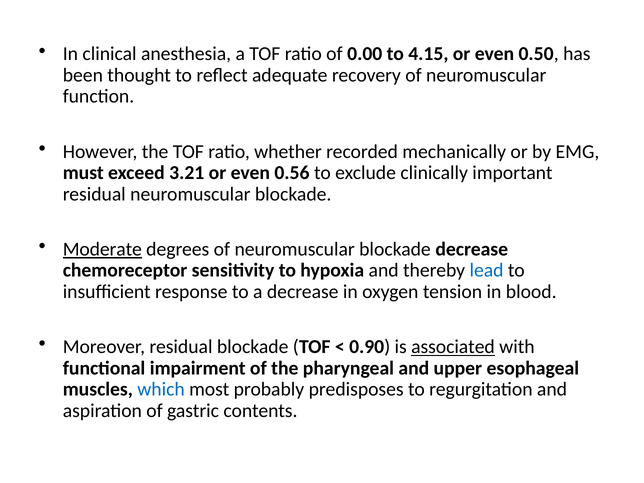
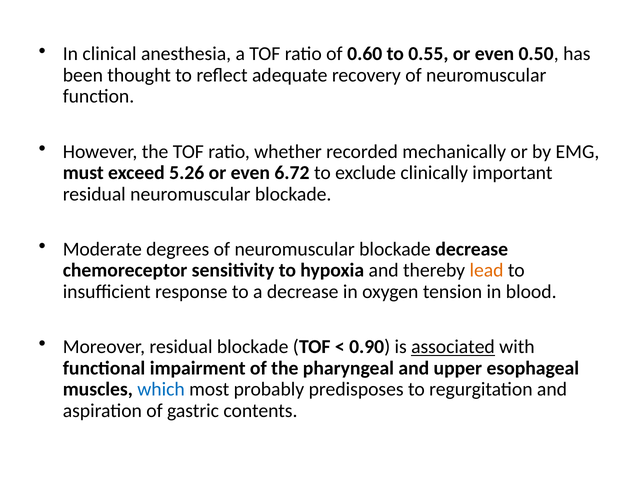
0.00: 0.00 -> 0.60
4.15: 4.15 -> 0.55
3.21: 3.21 -> 5.26
0.56: 0.56 -> 6.72
Moderate underline: present -> none
lead colour: blue -> orange
